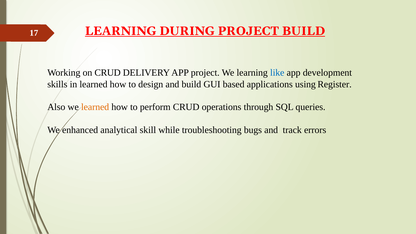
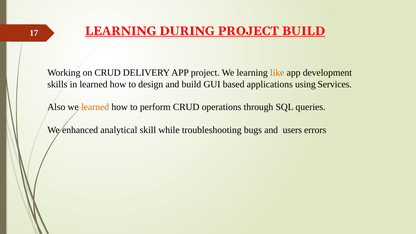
like colour: blue -> orange
Register: Register -> Services
track: track -> users
